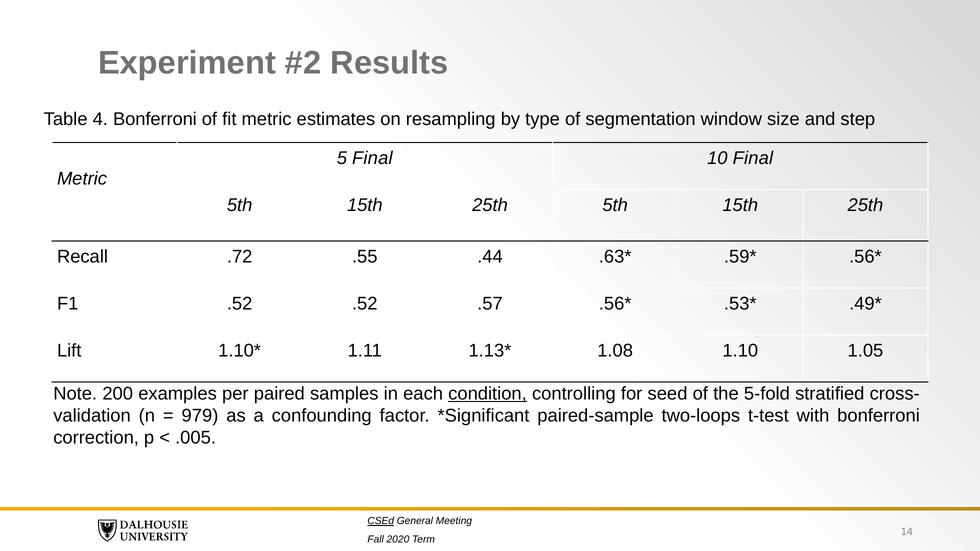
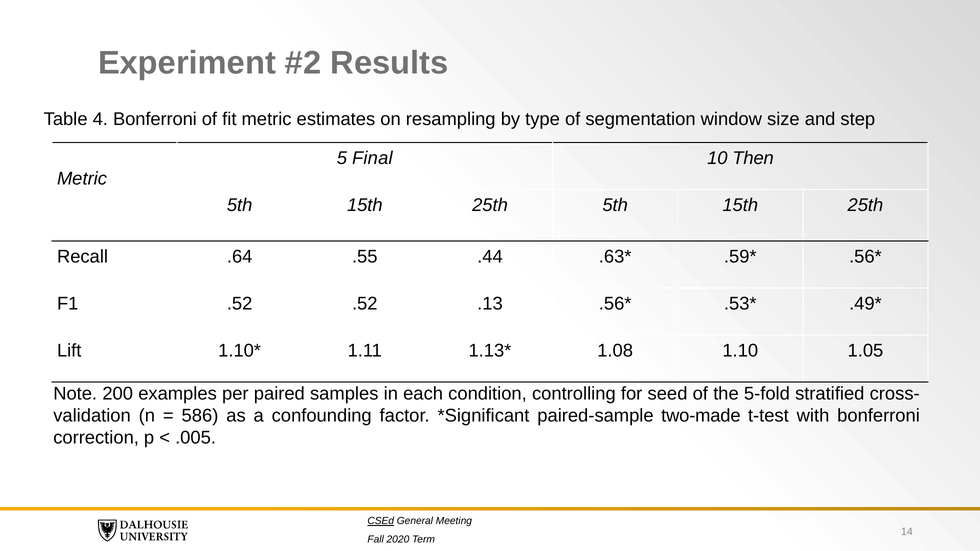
10 Final: Final -> Then
.72: .72 -> .64
.57: .57 -> .13
condition underline: present -> none
979: 979 -> 586
two-loops: two-loops -> two-made
